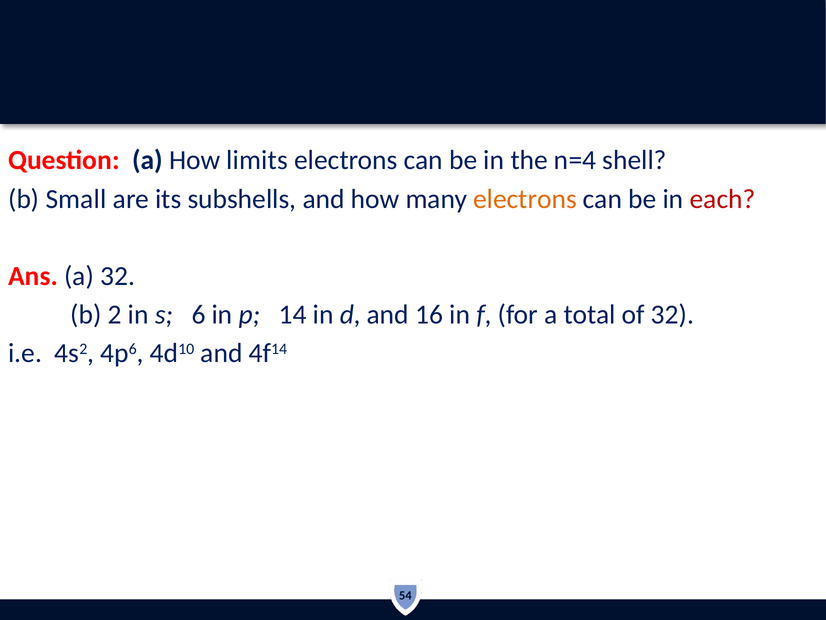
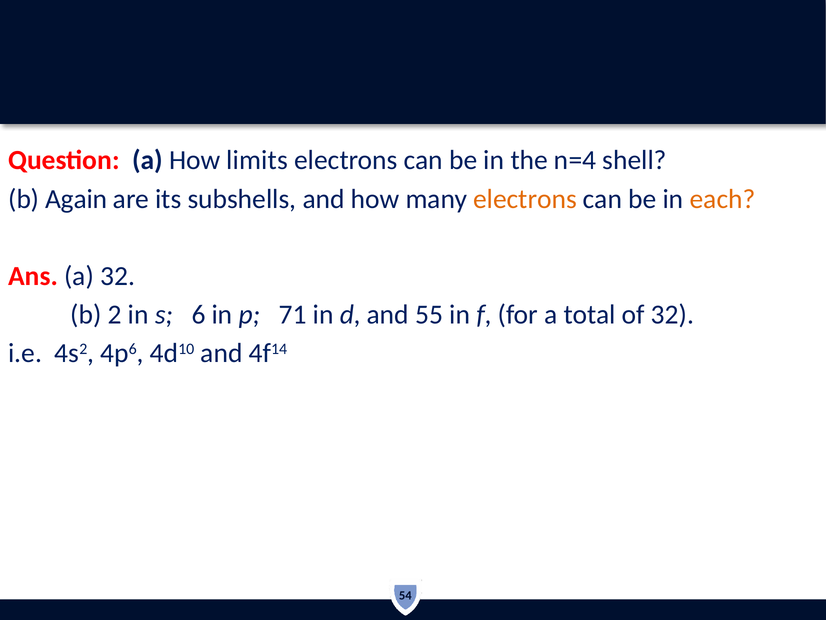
Small: Small -> Again
each colour: red -> orange
14: 14 -> 71
16: 16 -> 55
